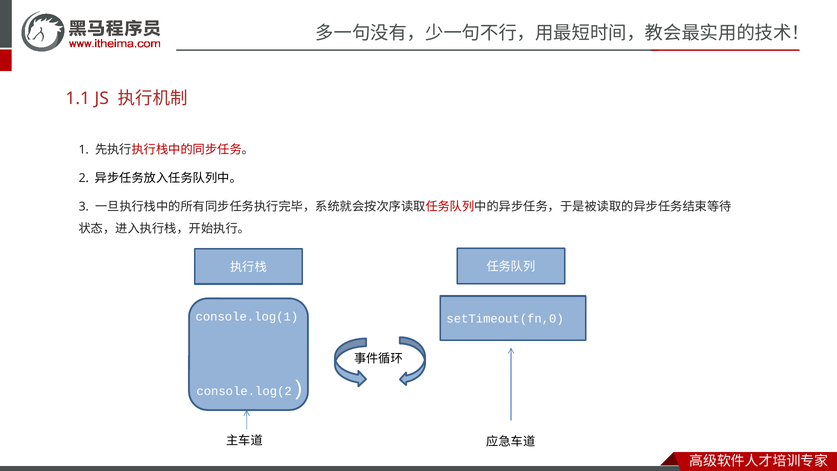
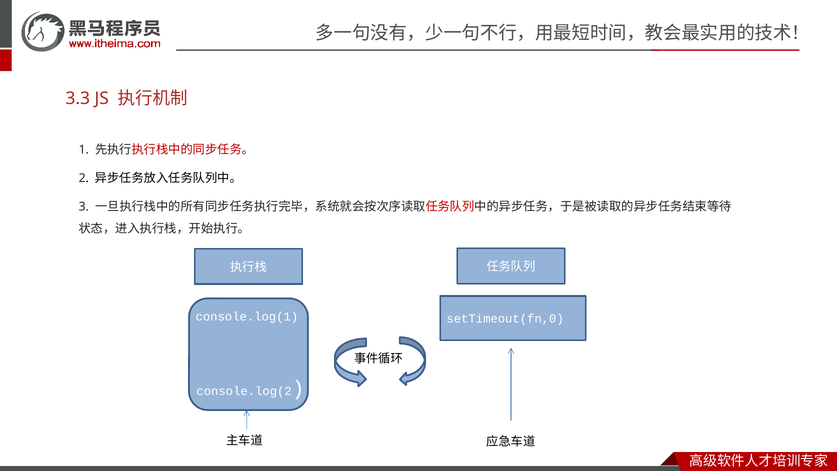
1.1: 1.1 -> 3.3
